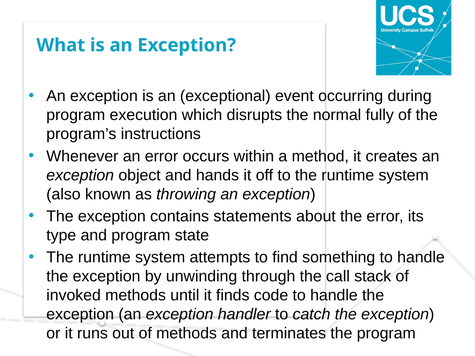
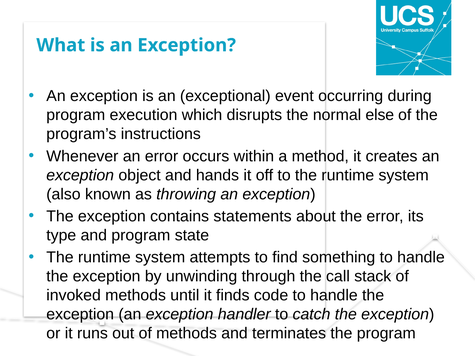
fully: fully -> else
